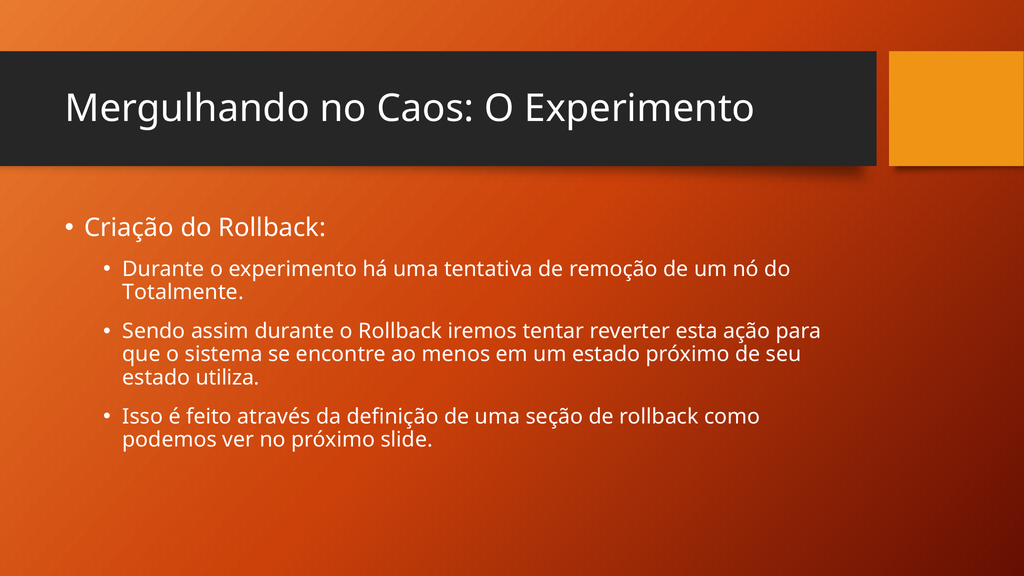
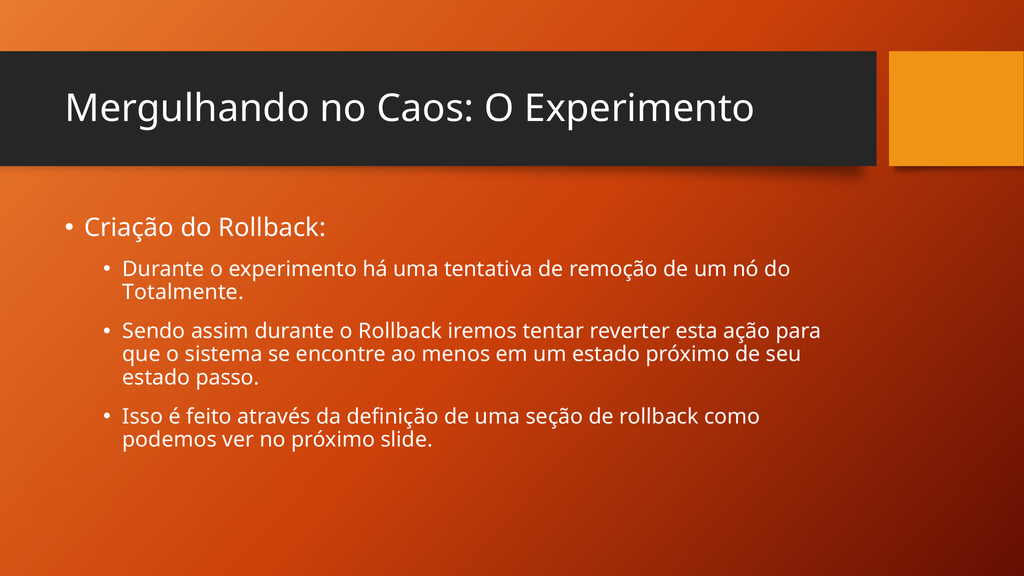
utiliza: utiliza -> passo
